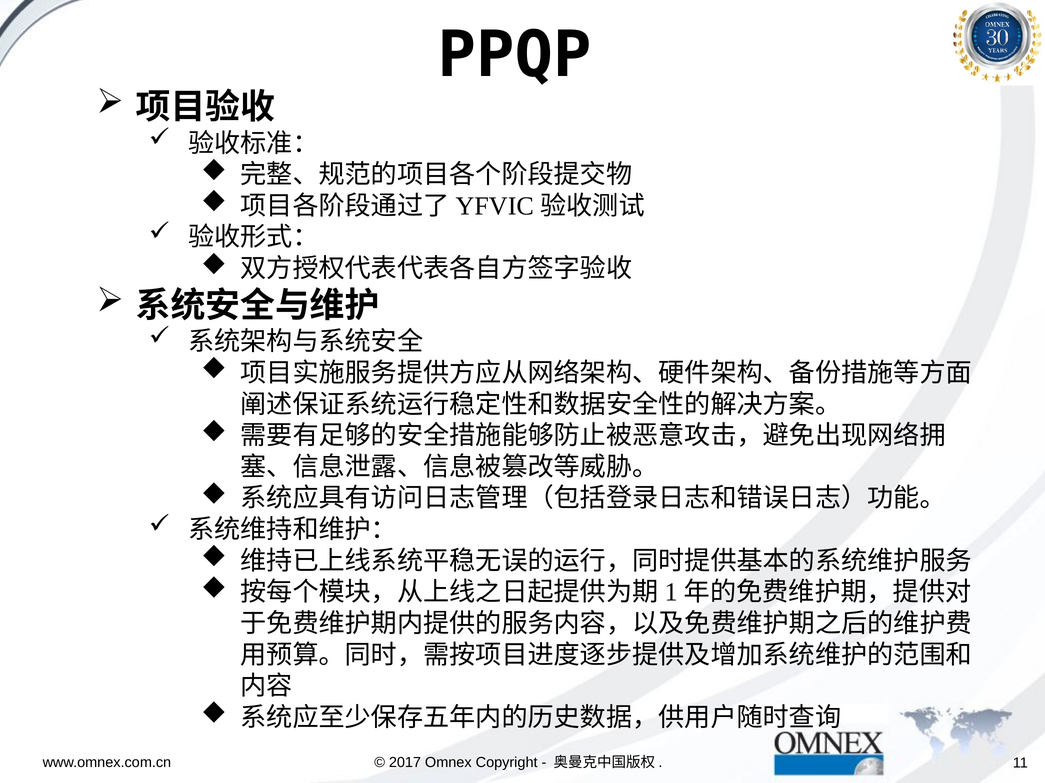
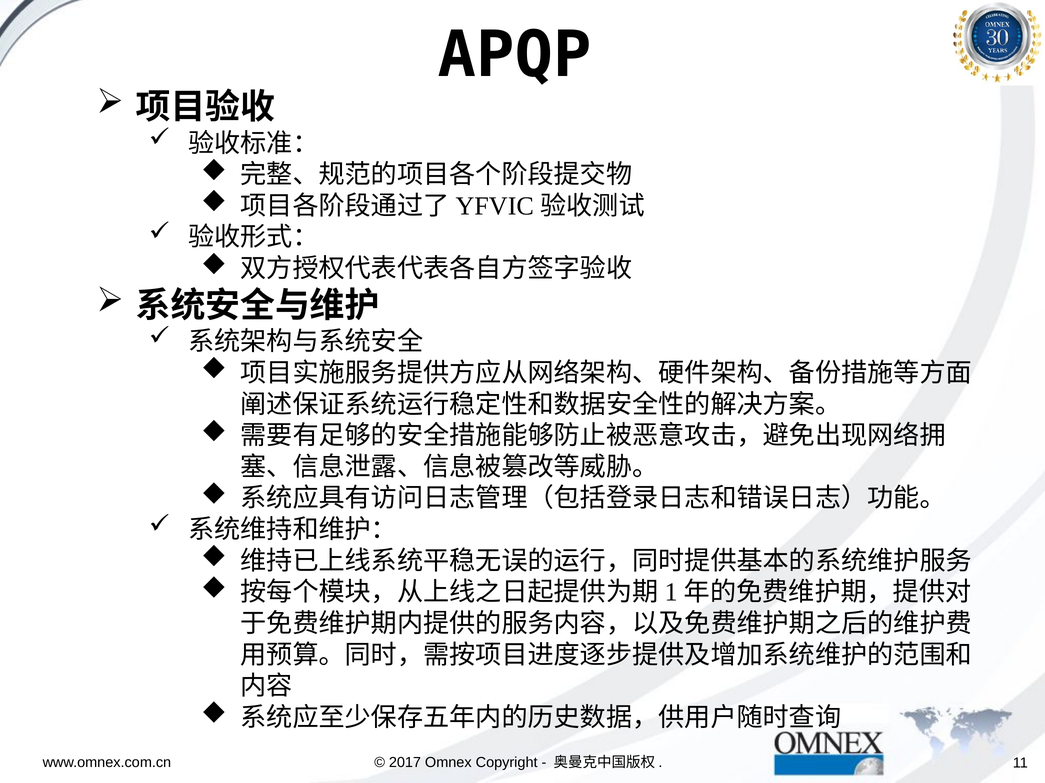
PPQP: PPQP -> APQP
